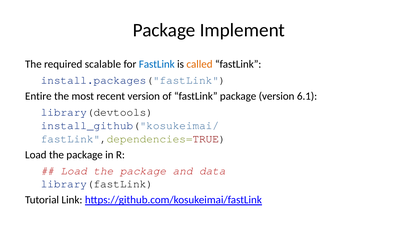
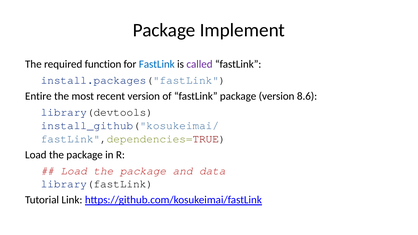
scalable: scalable -> function
called colour: orange -> purple
6.1: 6.1 -> 8.6
